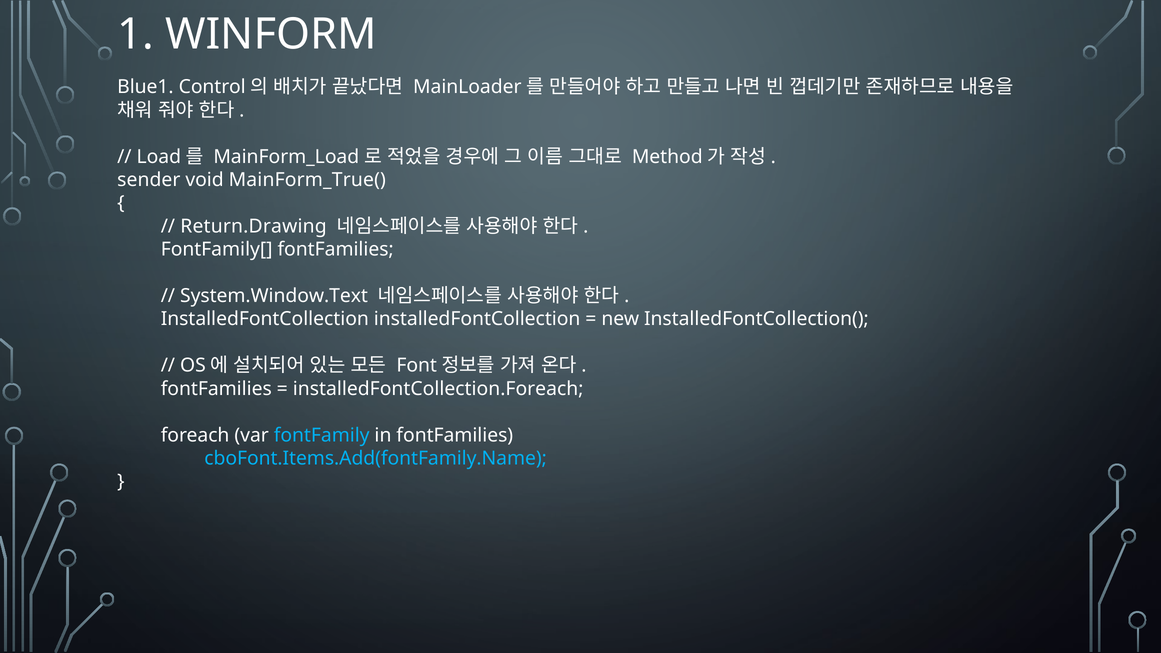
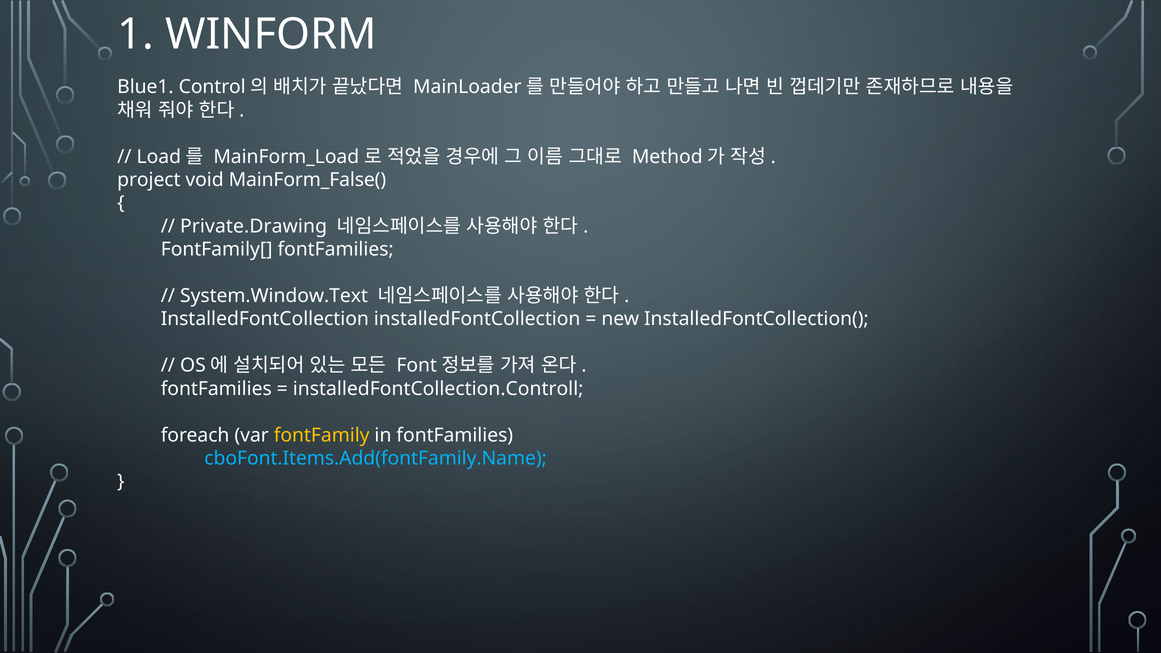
sender: sender -> project
MainForm_True(: MainForm_True( -> MainForm_False(
Return.Drawing: Return.Drawing -> Private.Drawing
installedFontCollection.Foreach: installedFontCollection.Foreach -> installedFontCollection.Controll
fontFamily colour: light blue -> yellow
